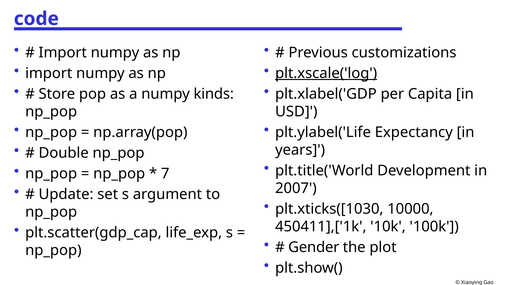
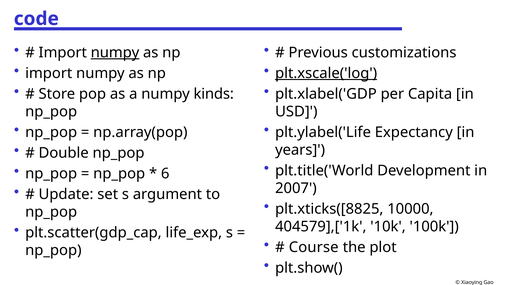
numpy at (115, 53) underline: none -> present
7: 7 -> 6
plt.xticks([1030: plt.xticks([1030 -> plt.xticks([8825
450411],['1k: 450411],['1k -> 404579],['1k
Gender: Gender -> Course
